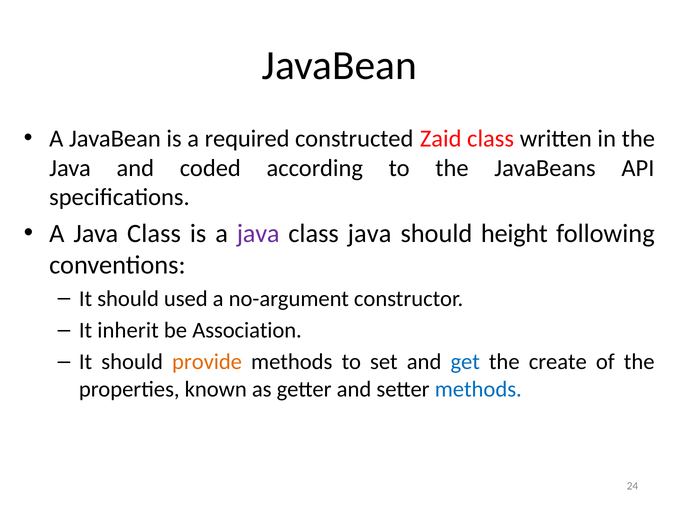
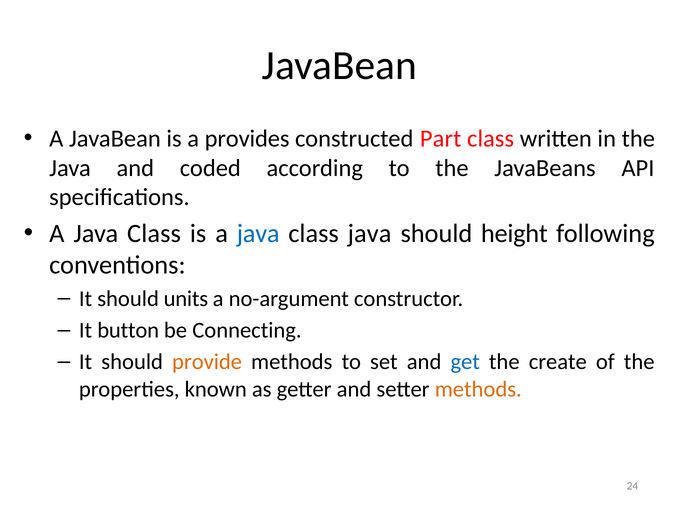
required: required -> provides
Zaid: Zaid -> Part
java at (258, 233) colour: purple -> blue
used: used -> units
inherit: inherit -> button
Association: Association -> Connecting
methods at (478, 389) colour: blue -> orange
